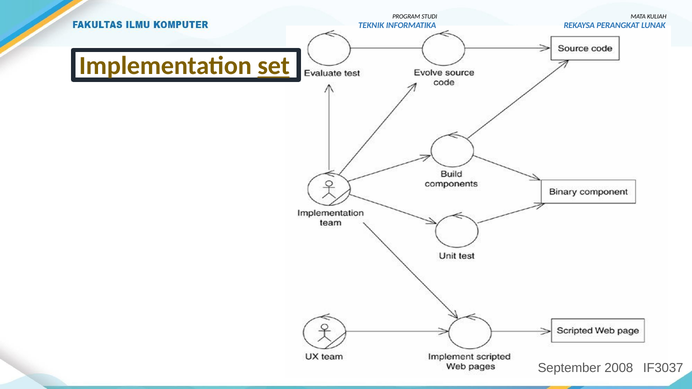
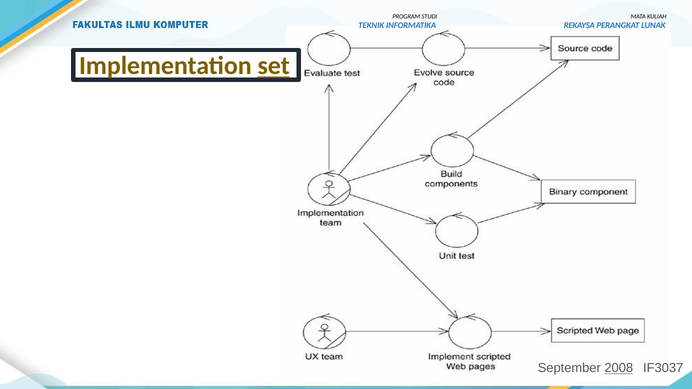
2008 underline: none -> present
